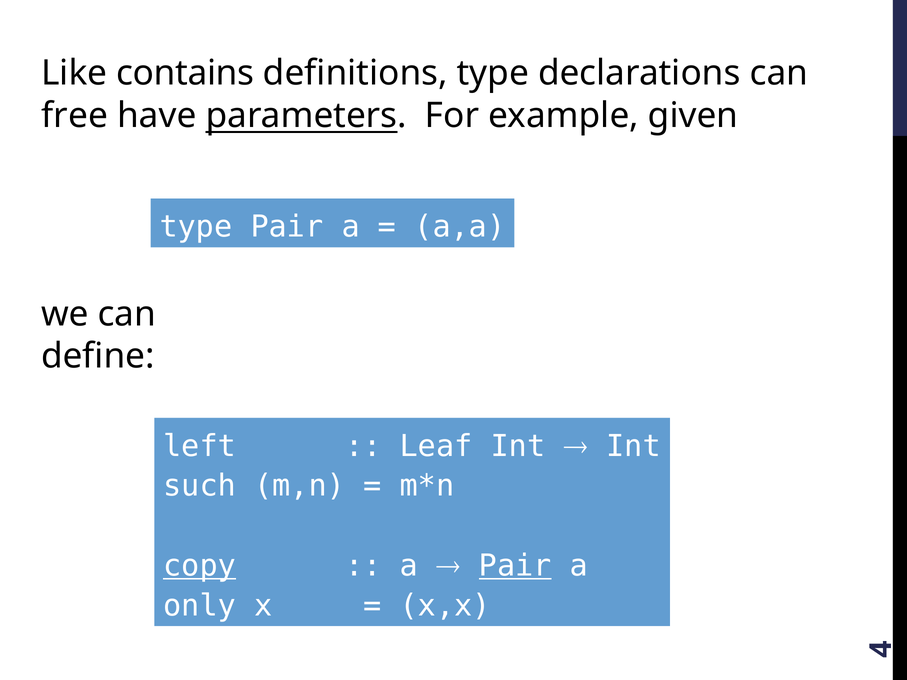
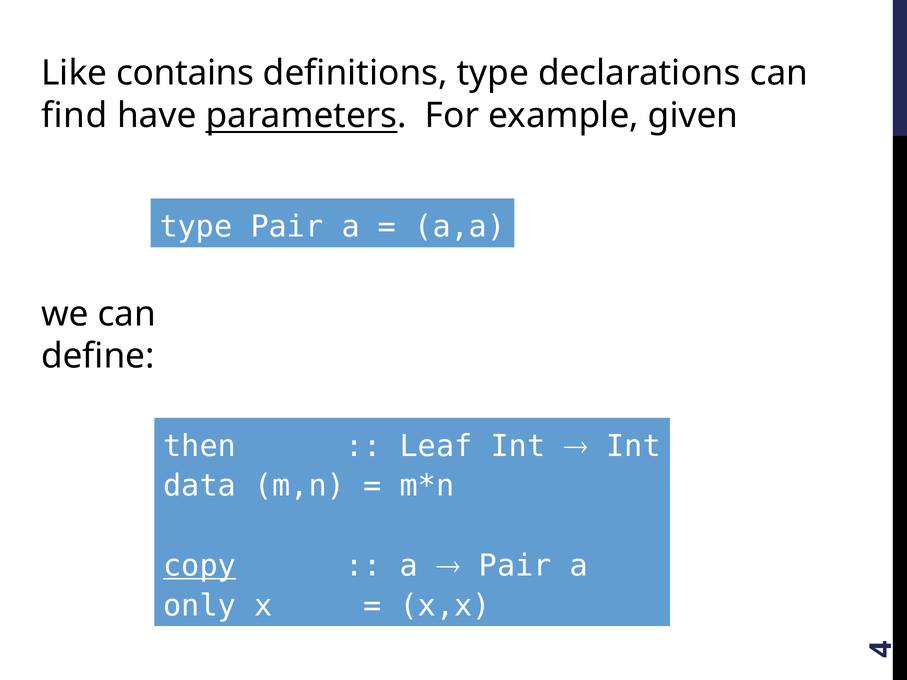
free: free -> find
left: left -> then
such: such -> data
Pair at (515, 566) underline: present -> none
